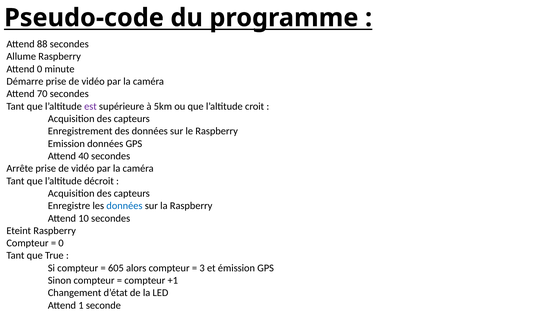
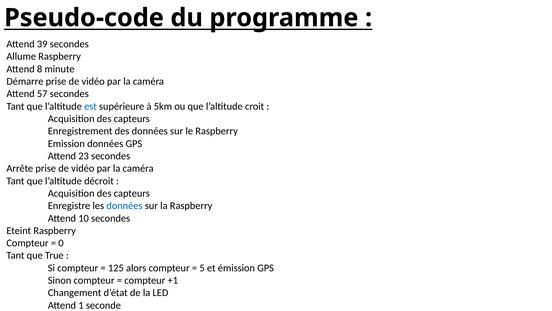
88: 88 -> 39
Attend 0: 0 -> 8
70: 70 -> 57
est colour: purple -> blue
40: 40 -> 23
605: 605 -> 125
3: 3 -> 5
